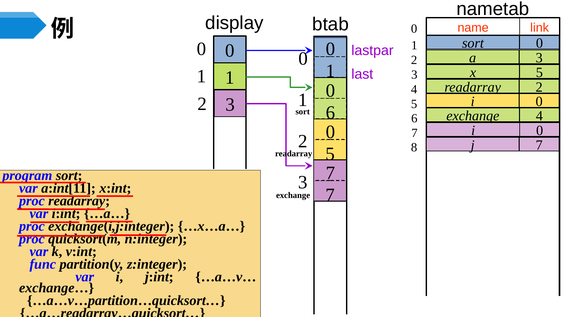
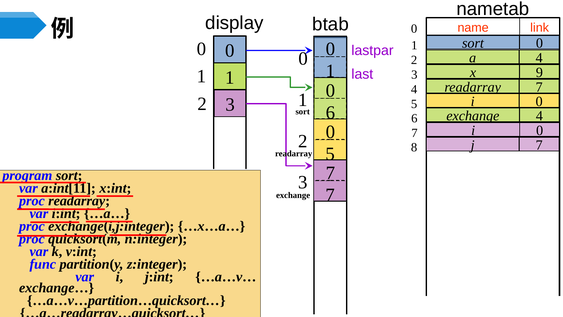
2 3: 3 -> 4
3 5: 5 -> 9
4 2: 2 -> 7
